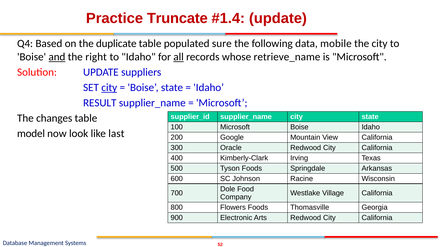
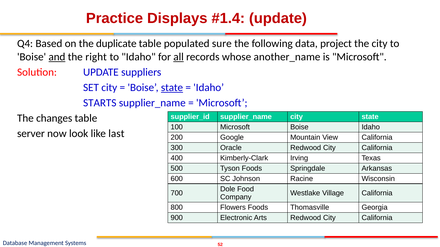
Truncate: Truncate -> Displays
mobile: mobile -> project
retrieve_name: retrieve_name -> another_name
city at (109, 88) underline: present -> none
state at (172, 88) underline: none -> present
RESULT: RESULT -> STARTS
model: model -> server
